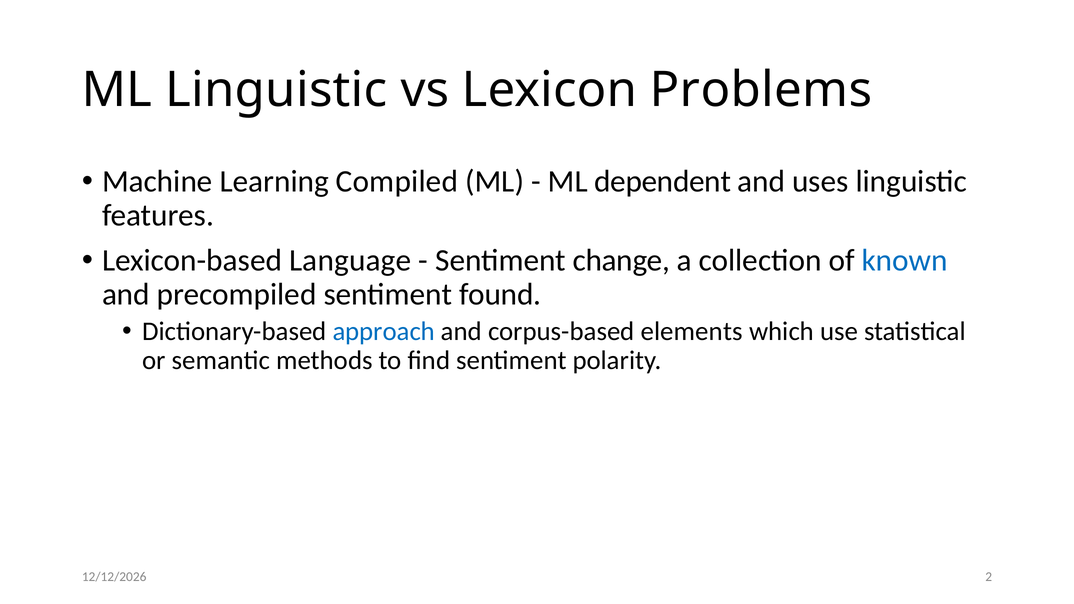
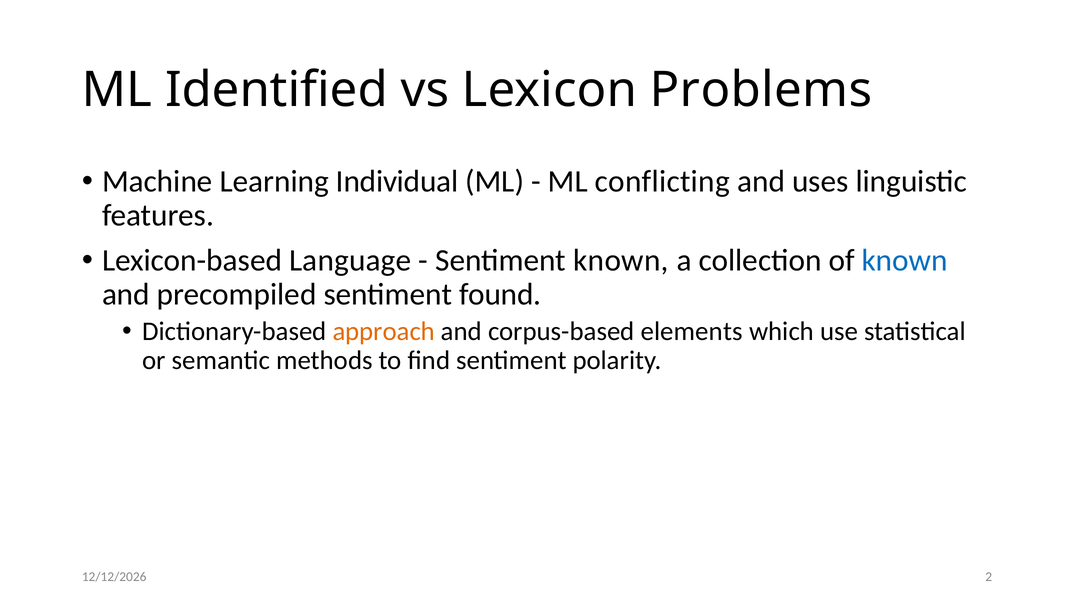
ML Linguistic: Linguistic -> Identified
Compiled: Compiled -> Individual
dependent: dependent -> conflicting
Sentiment change: change -> known
approach colour: blue -> orange
